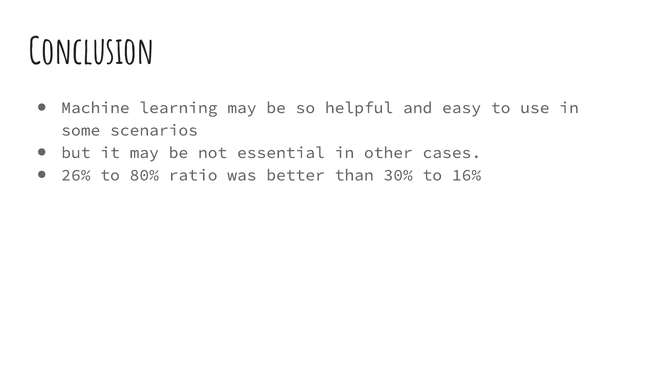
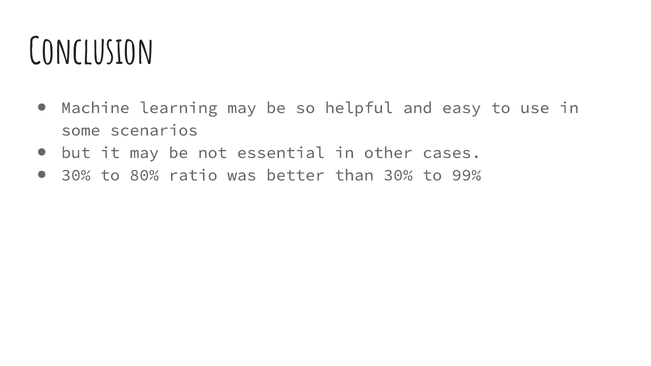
26% at (76, 175): 26% -> 30%
16%: 16% -> 99%
